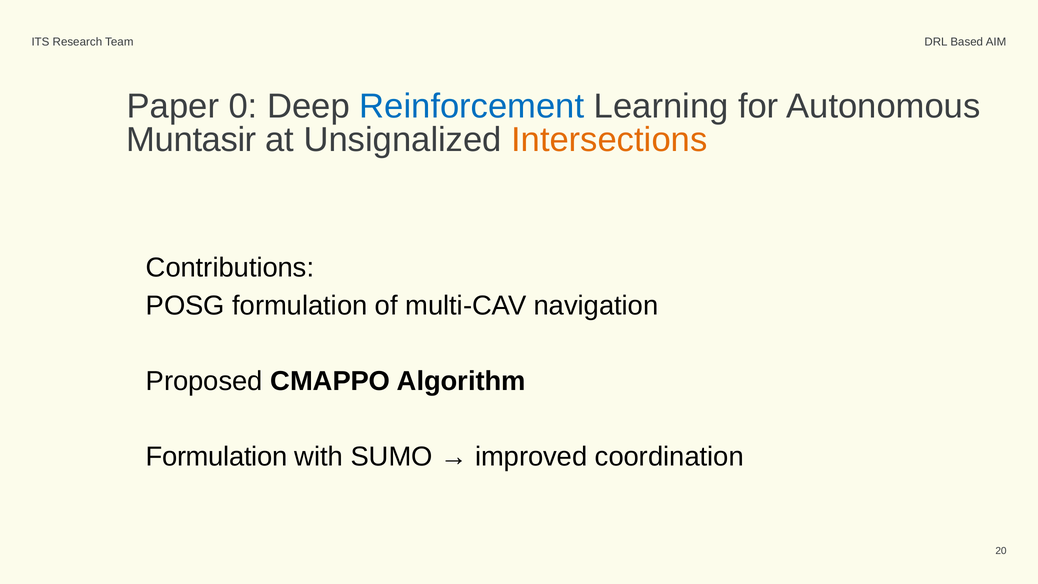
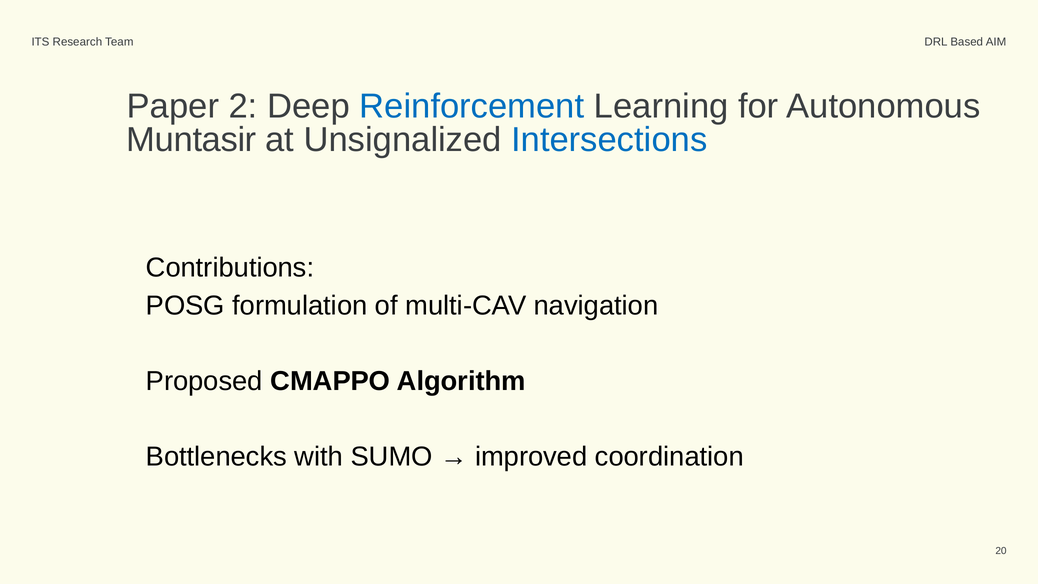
0: 0 -> 2
Intersections colour: orange -> blue
Formulation at (217, 457): Formulation -> Bottlenecks
